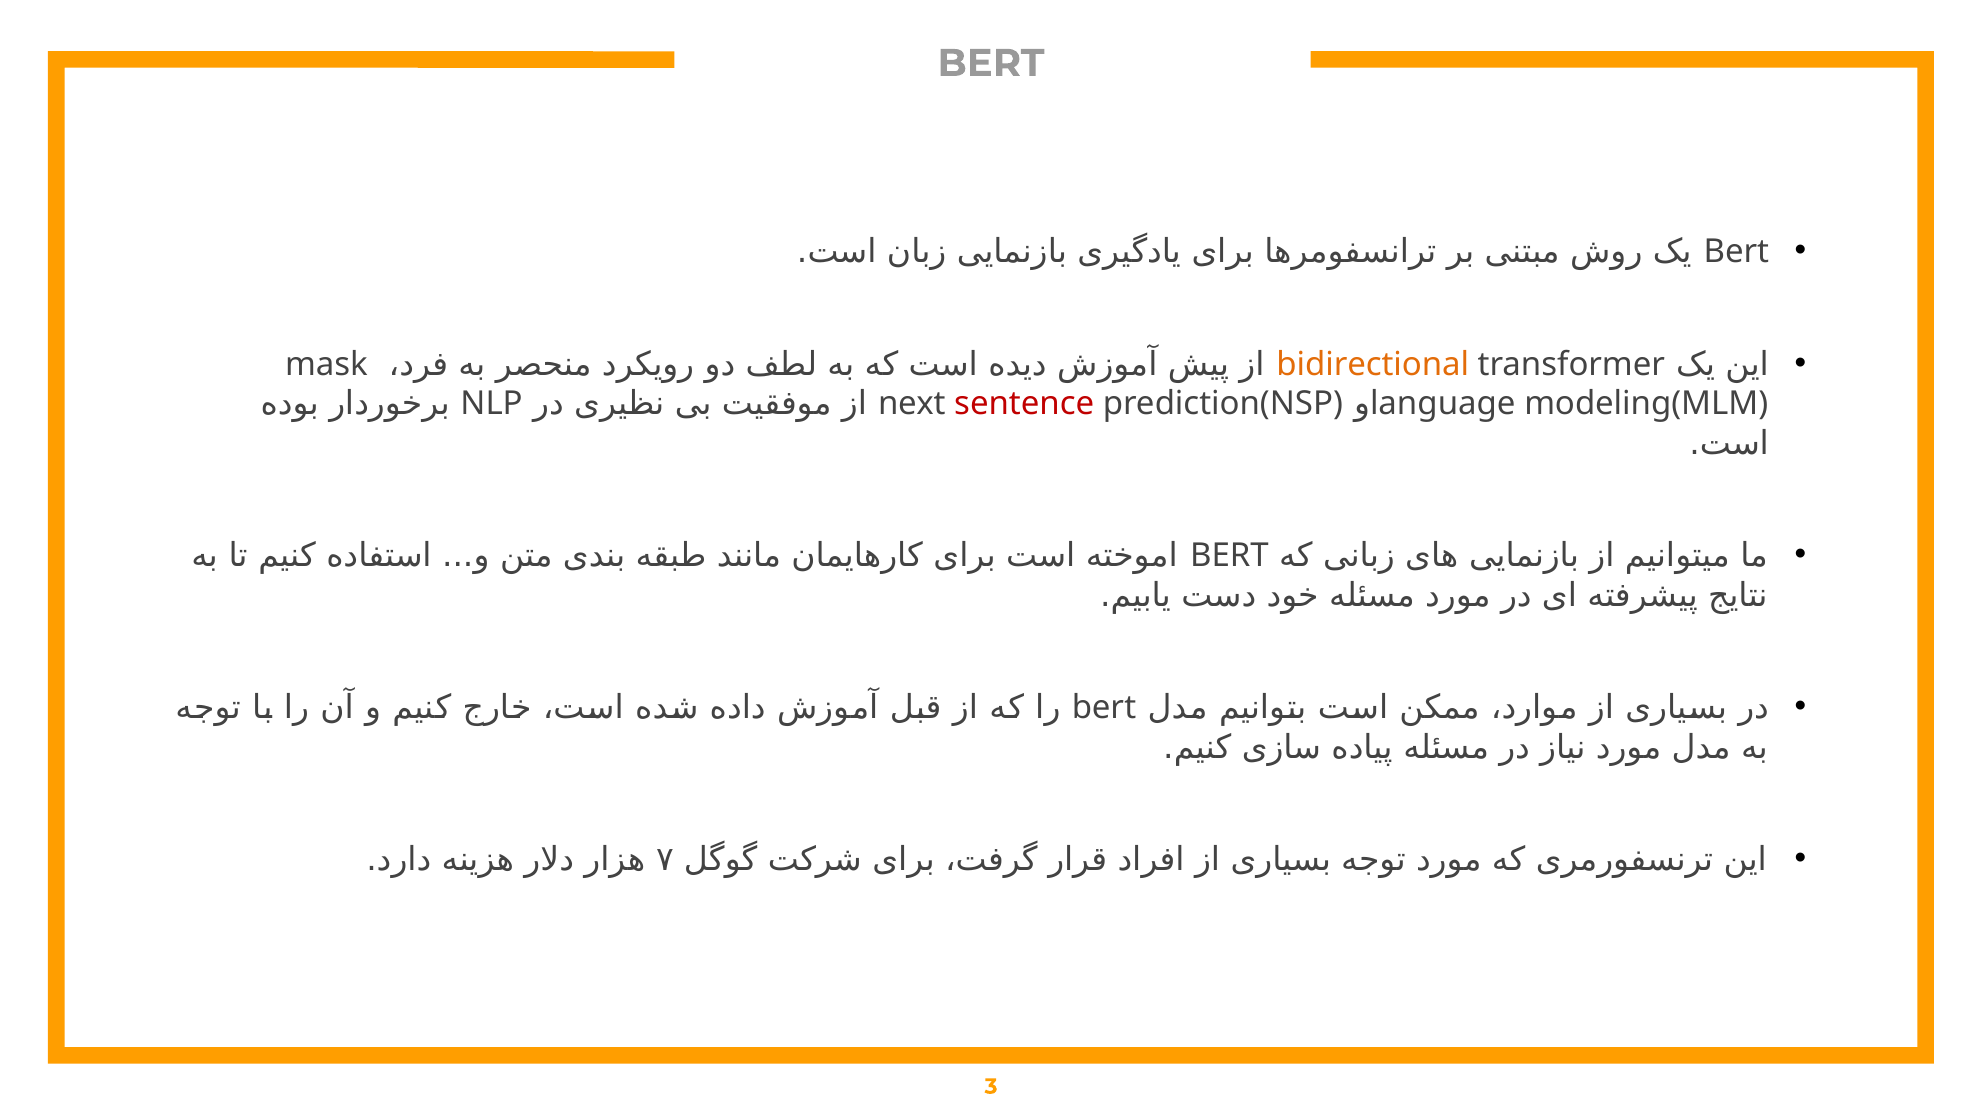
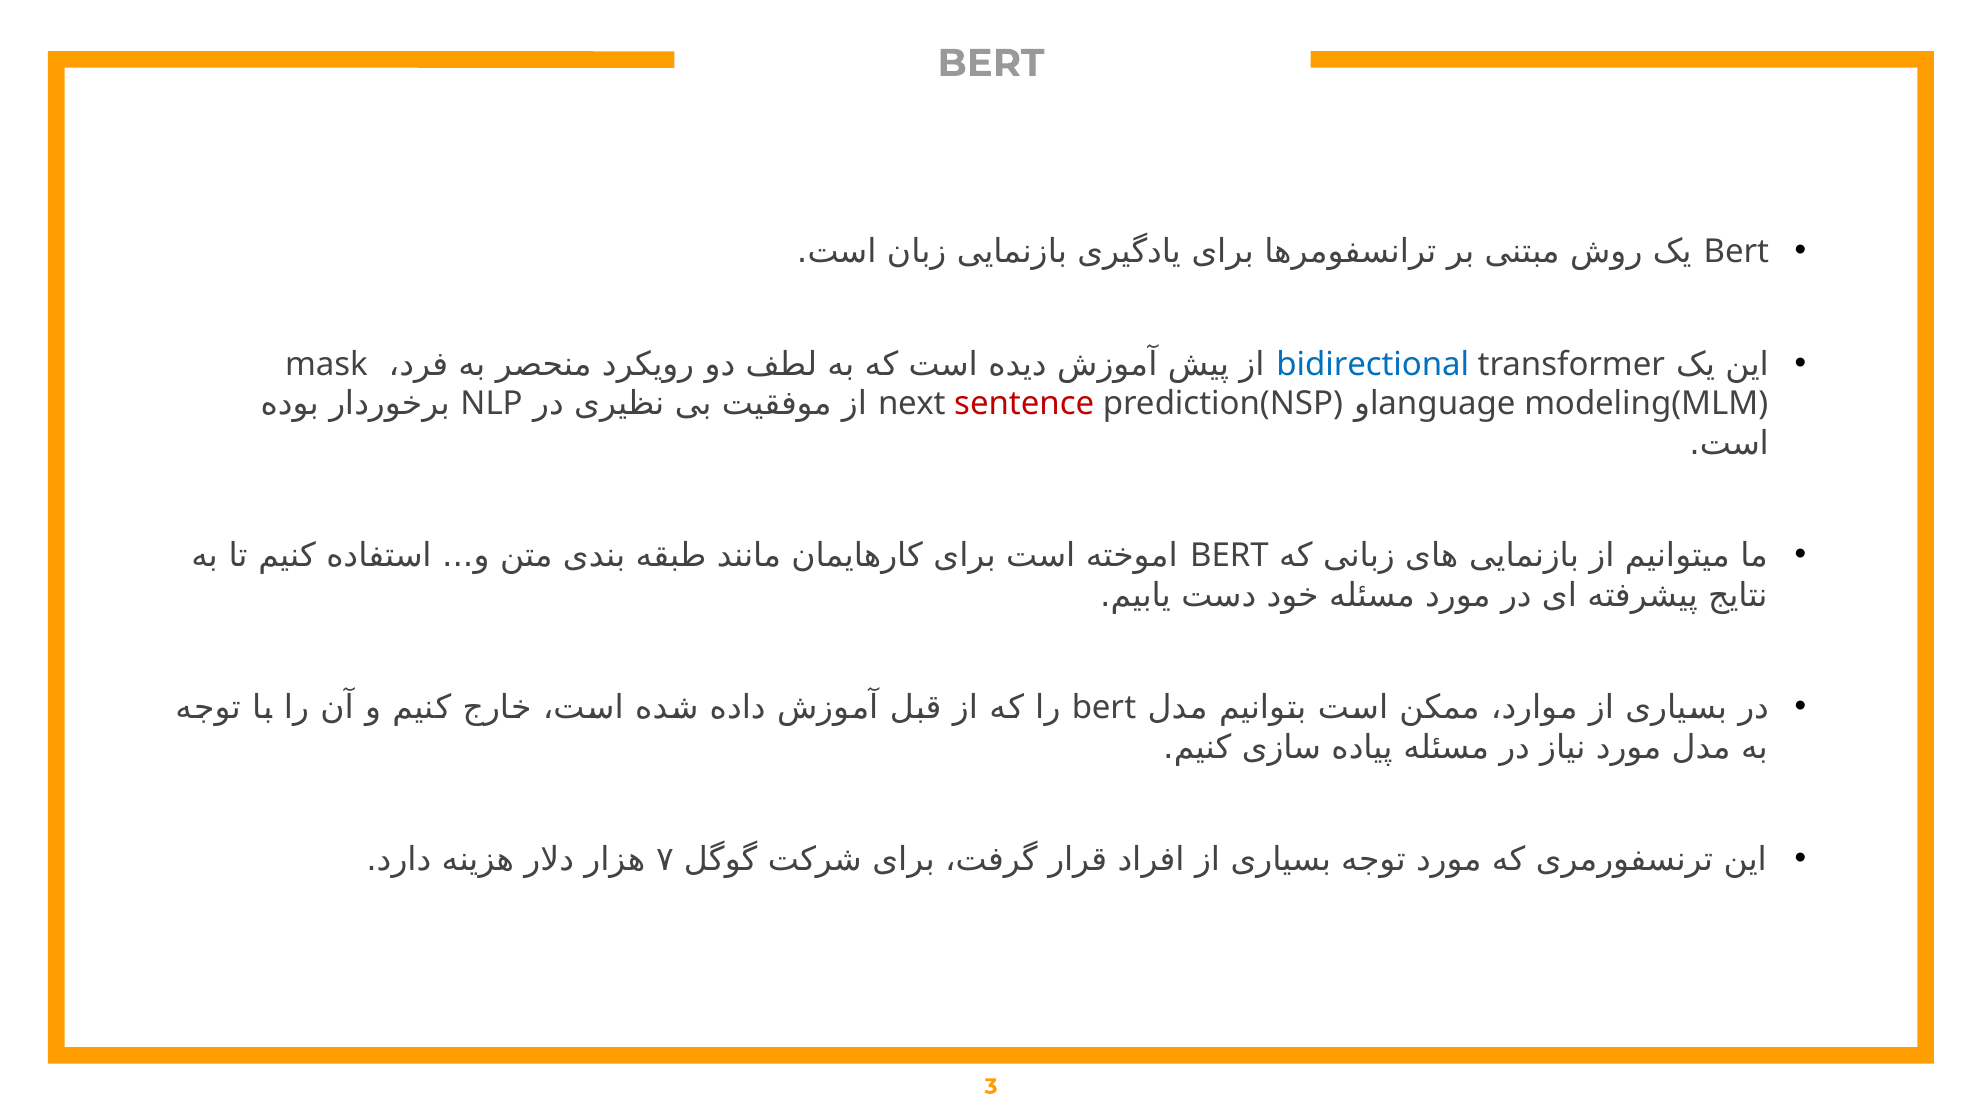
bidirectional colour: orange -> blue
